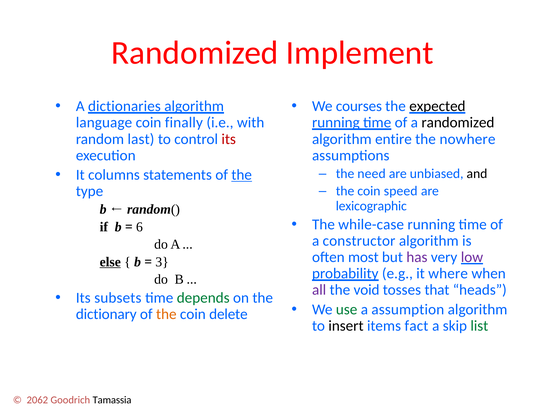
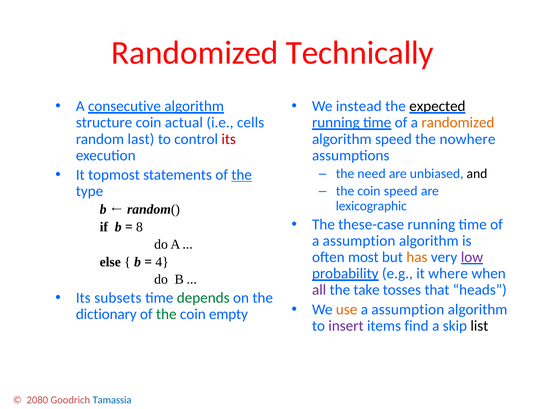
Implement: Implement -> Technically
dictionaries: dictionaries -> consecutive
courses: courses -> instead
language: language -> structure
finally: finally -> actual
with: with -> cells
randomized at (458, 123) colour: black -> orange
algorithm entire: entire -> speed
columns: columns -> topmost
while-case: while-case -> these-case
6: 6 -> 8
constructor at (359, 241): constructor -> assumption
has colour: purple -> orange
else underline: present -> none
3: 3 -> 4
void: void -> take
use colour: green -> orange
the at (166, 314) colour: orange -> green
delete: delete -> empty
insert colour: black -> purple
fact: fact -> find
list colour: green -> black
2062: 2062 -> 2080
Tamassia colour: black -> blue
